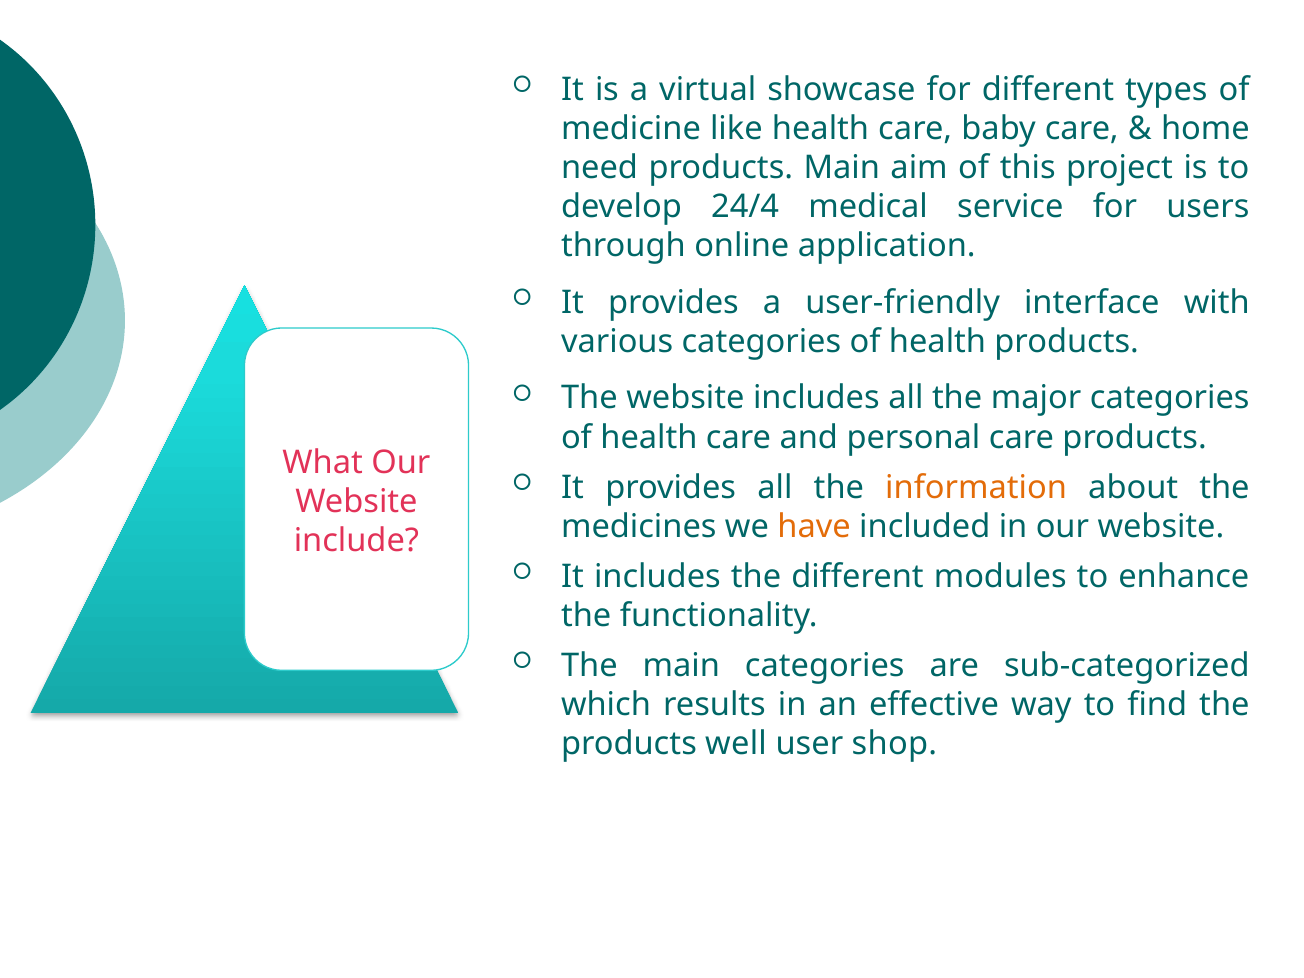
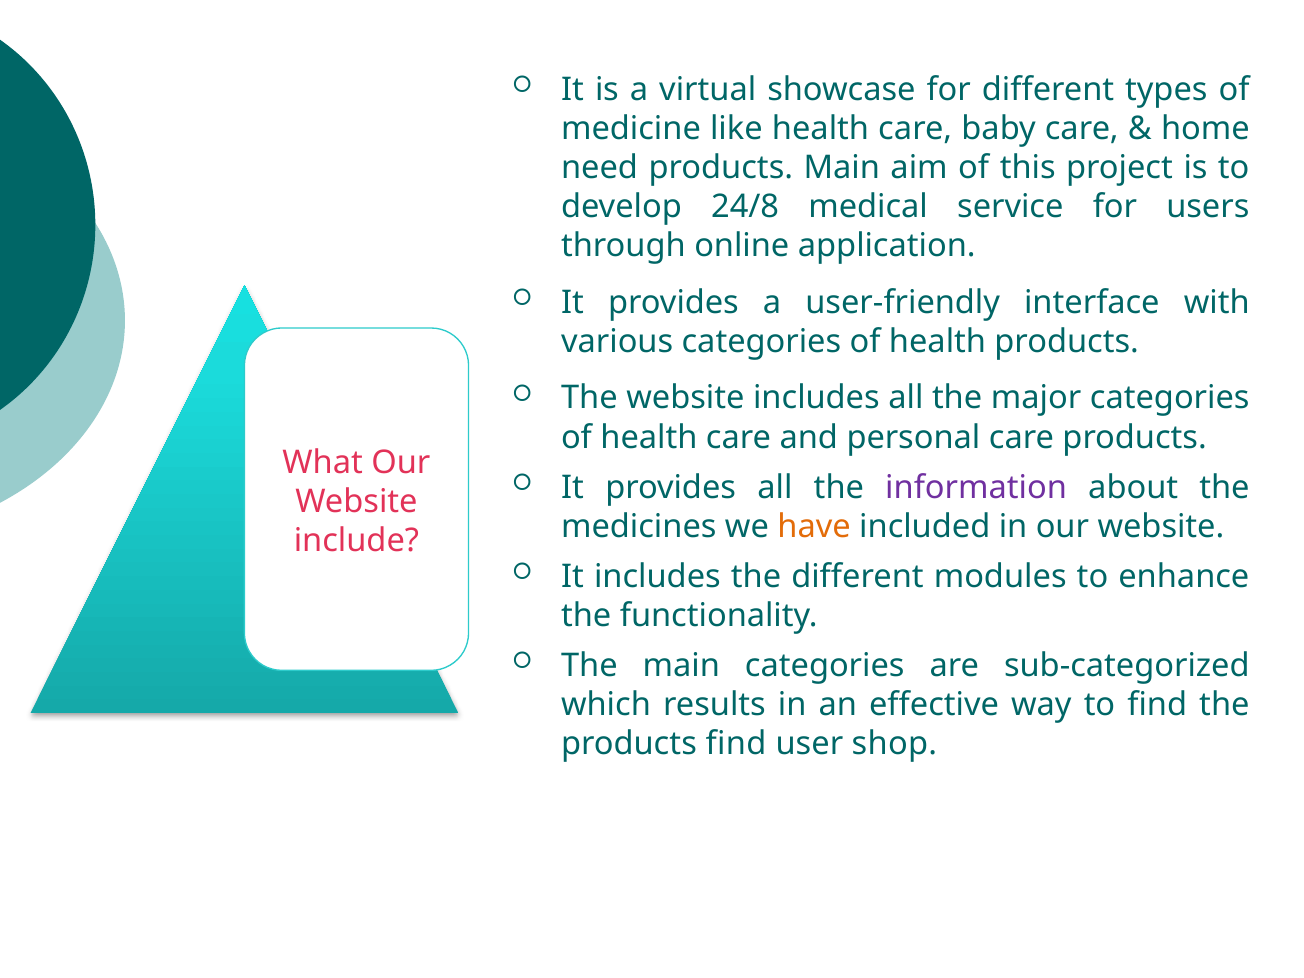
24/4: 24/4 -> 24/8
information colour: orange -> purple
products well: well -> find
